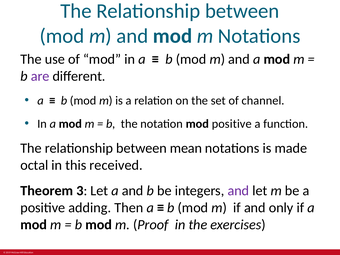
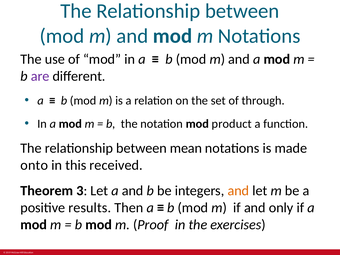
channel: channel -> through
mod positive: positive -> product
octal: octal -> onto
and at (238, 191) colour: purple -> orange
adding: adding -> results
